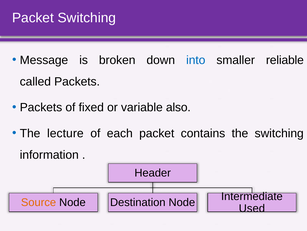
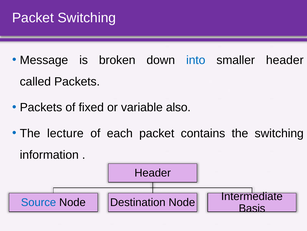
smaller reliable: reliable -> header
Source colour: orange -> blue
Used: Used -> Basis
